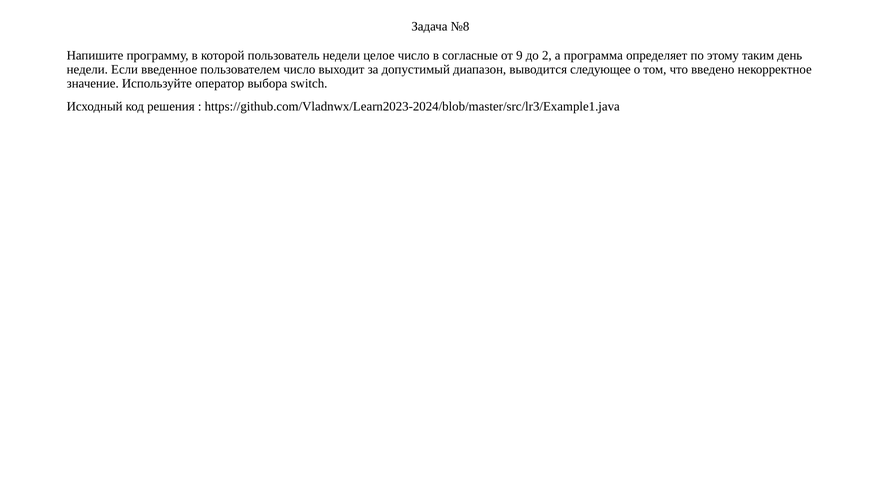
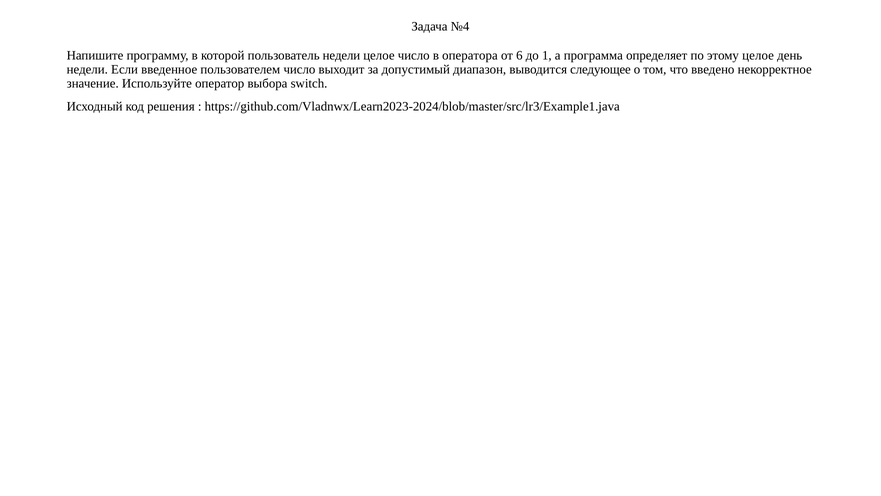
№8: №8 -> №4
согласные: согласные -> оператора
9: 9 -> 6
2: 2 -> 1
этому таким: таким -> целое
